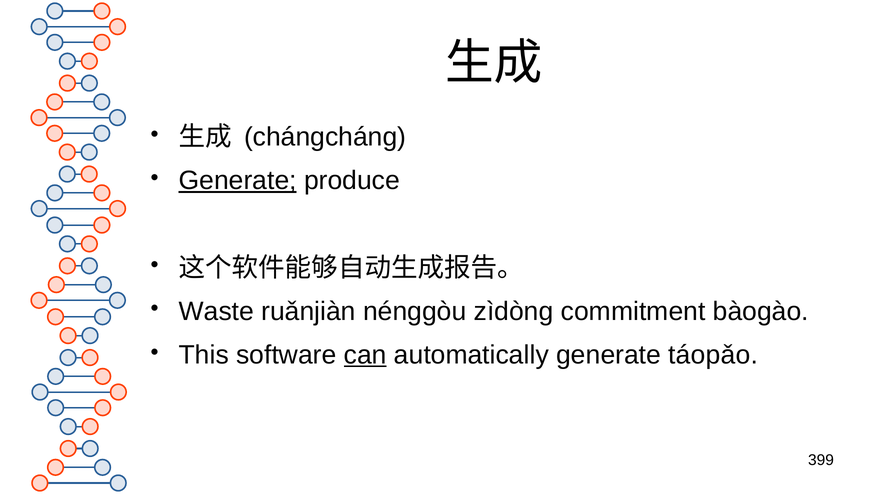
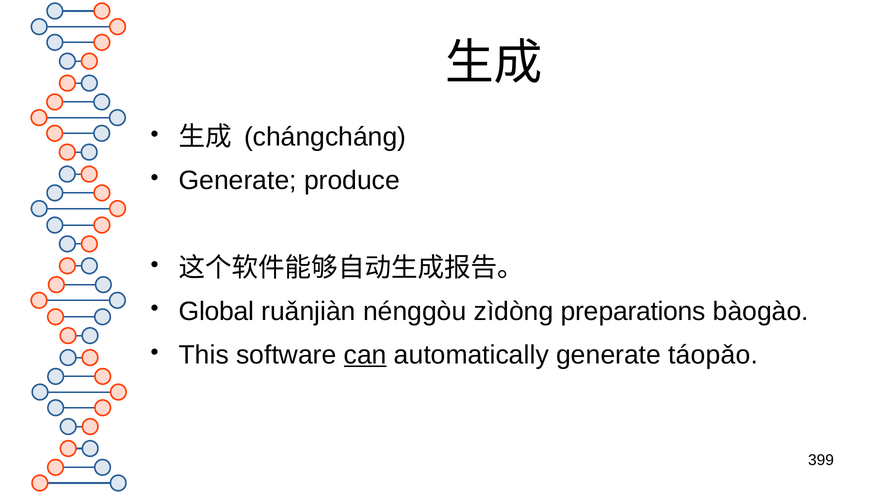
Generate at (238, 181) underline: present -> none
Waste: Waste -> Global
commitment: commitment -> preparations
